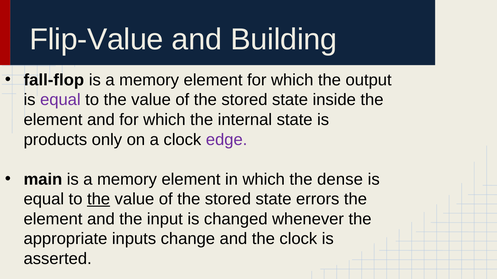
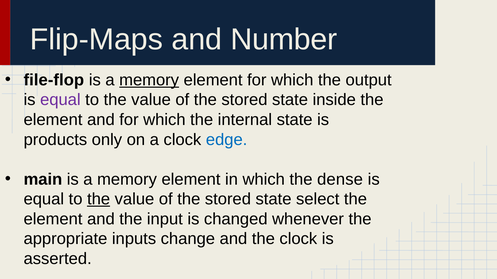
Flip-Value: Flip-Value -> Flip-Maps
Building: Building -> Number
fall-flop: fall-flop -> file-flop
memory at (149, 80) underline: none -> present
edge colour: purple -> blue
errors: errors -> select
